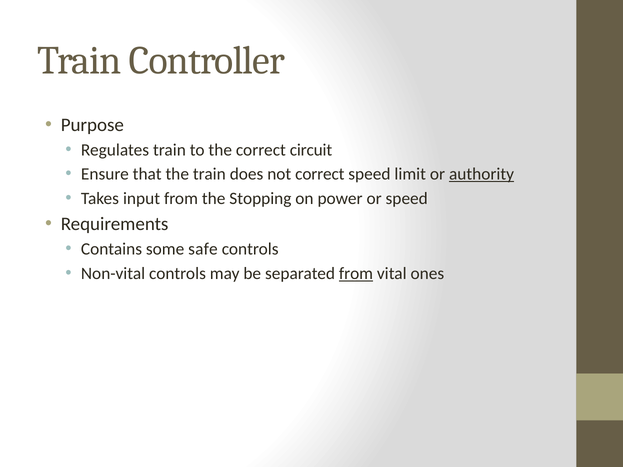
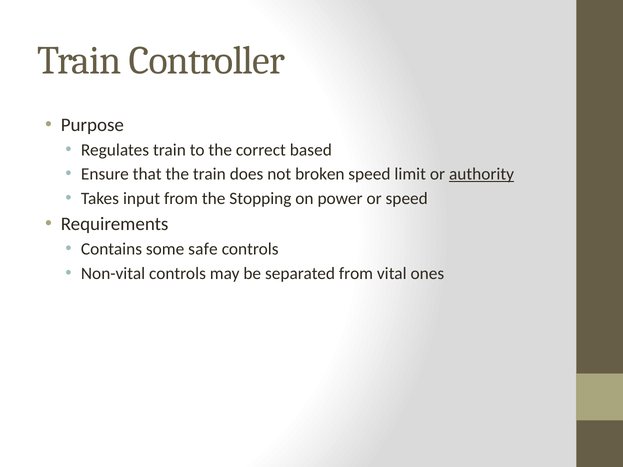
circuit: circuit -> based
not correct: correct -> broken
from at (356, 274) underline: present -> none
